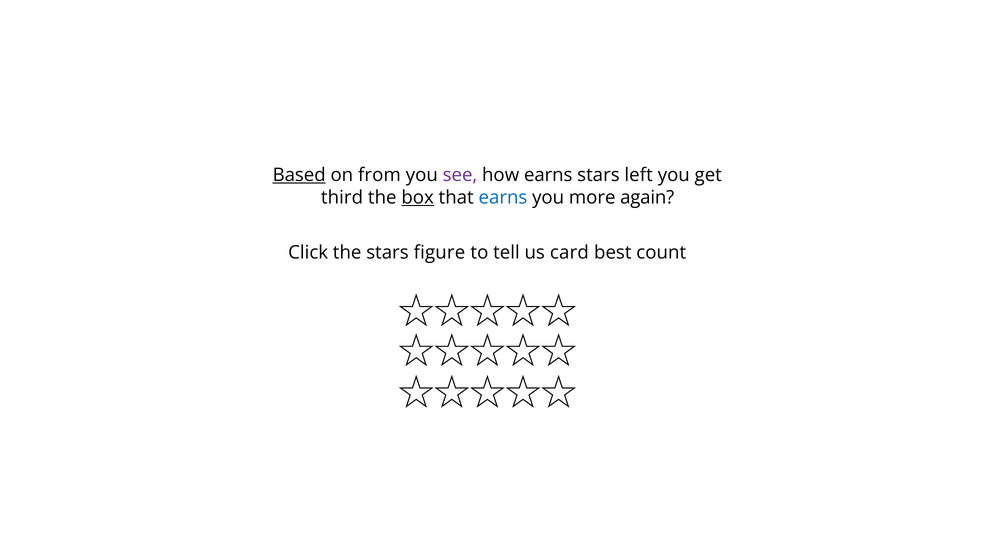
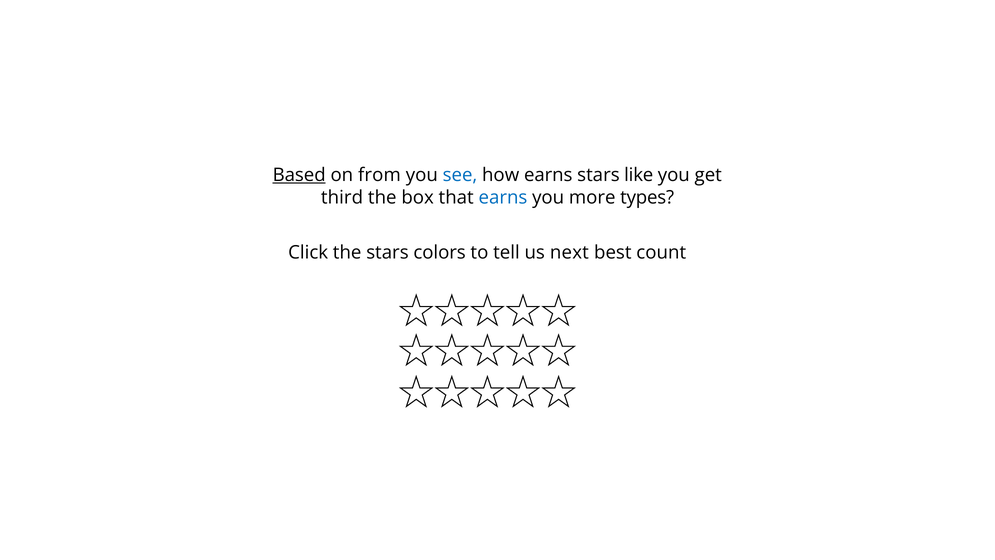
see colour: purple -> blue
left: left -> like
box underline: present -> none
again: again -> types
figure: figure -> colors
card: card -> next
